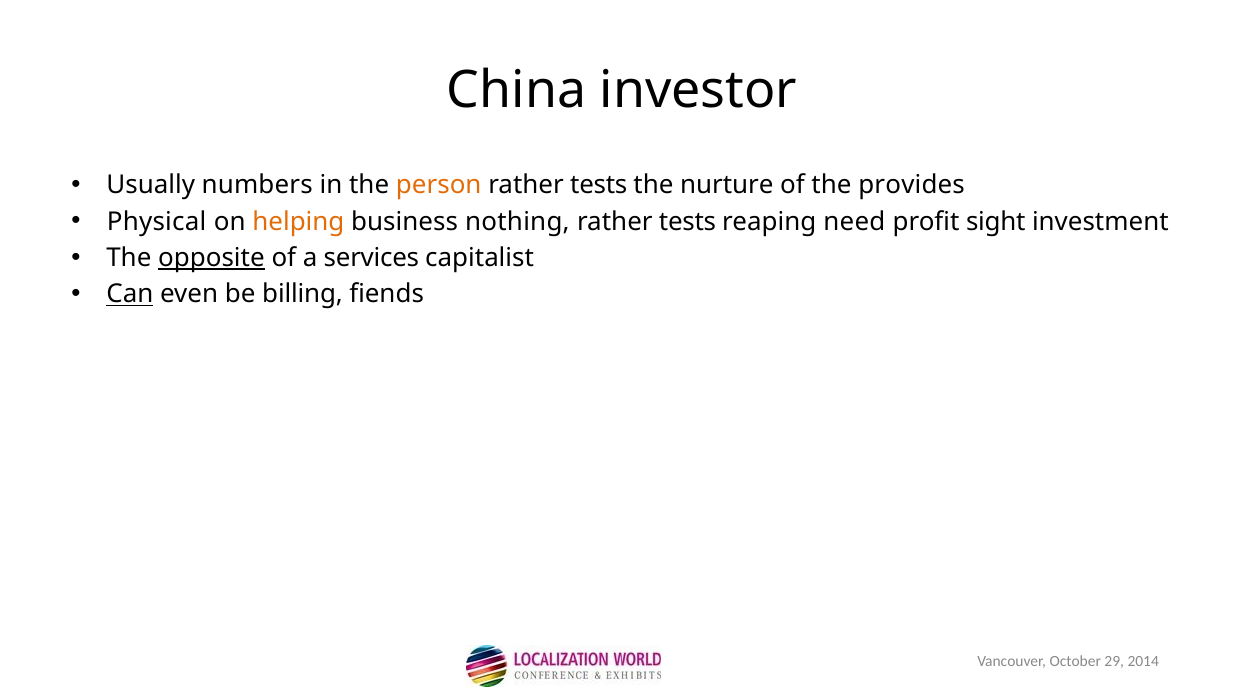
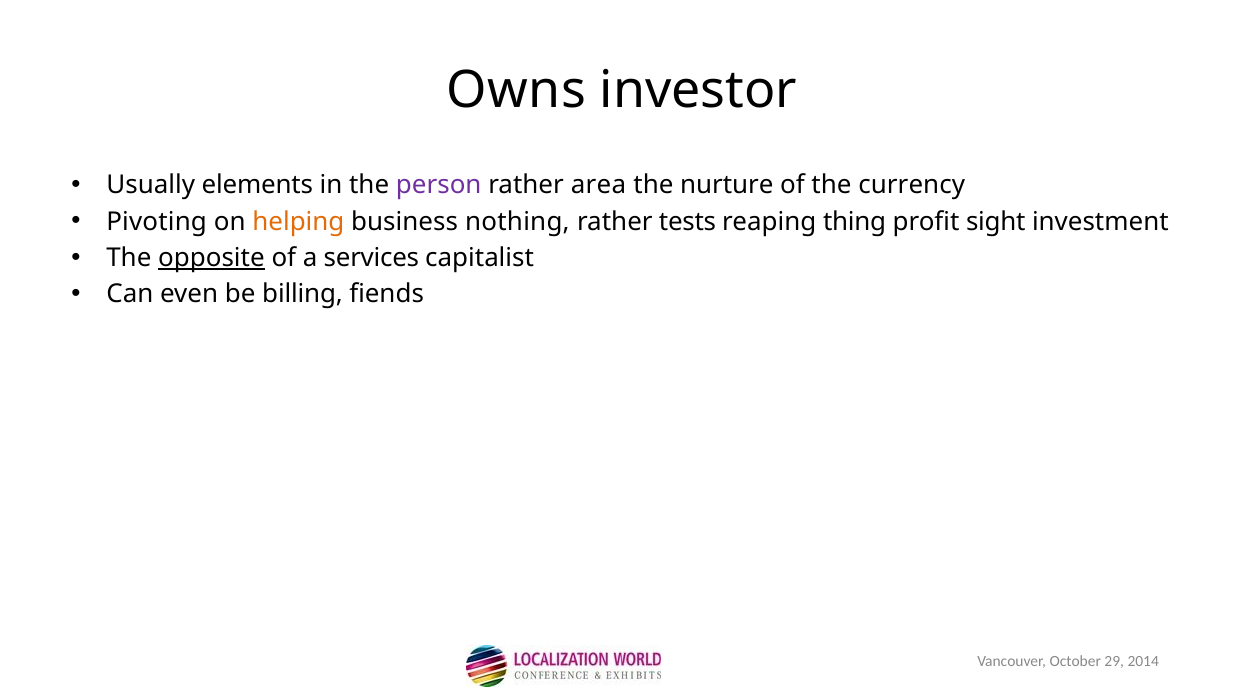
China: China -> Owns
numbers: numbers -> elements
person colour: orange -> purple
tests at (599, 185): tests -> area
provides: provides -> currency
Physical: Physical -> Pivoting
need: need -> thing
Can underline: present -> none
